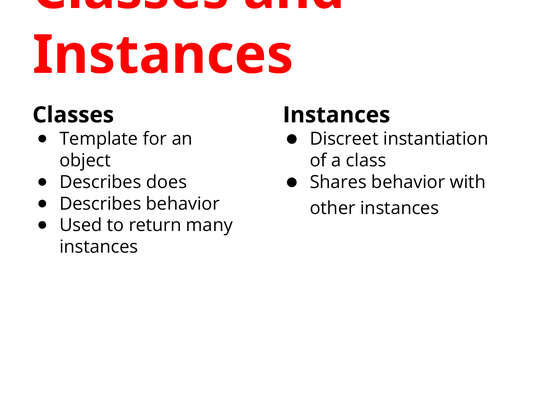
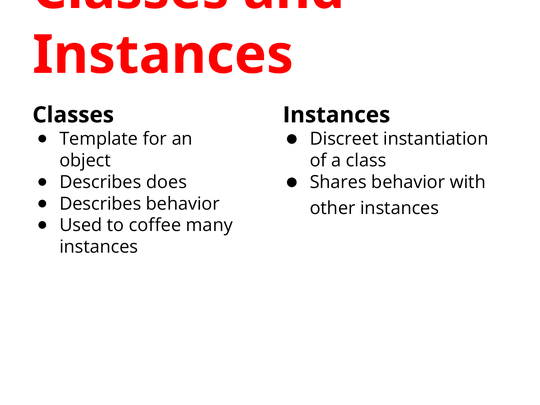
return: return -> coffee
